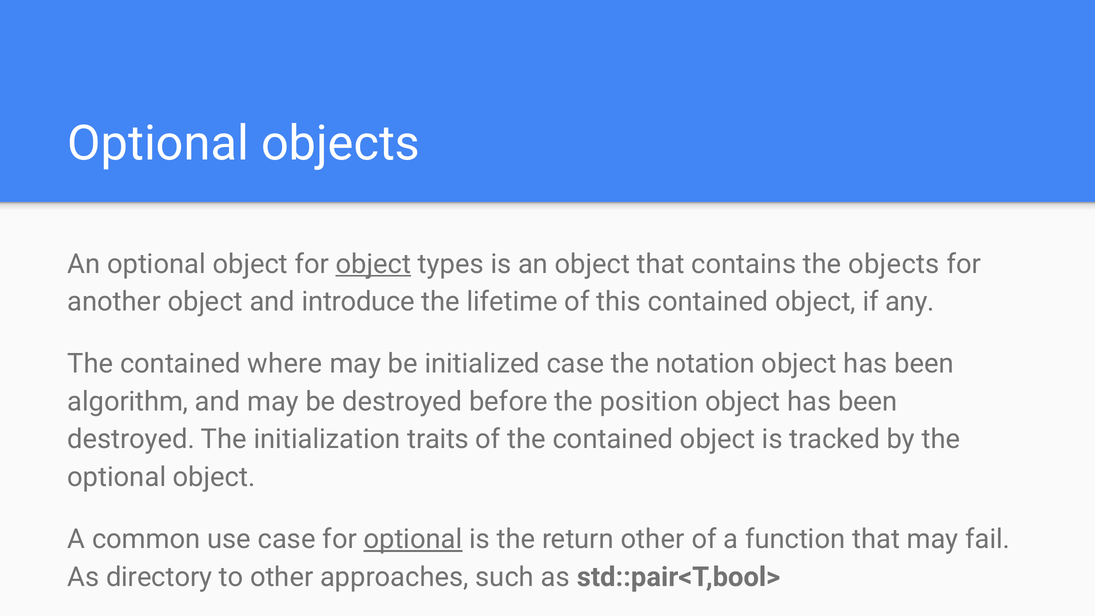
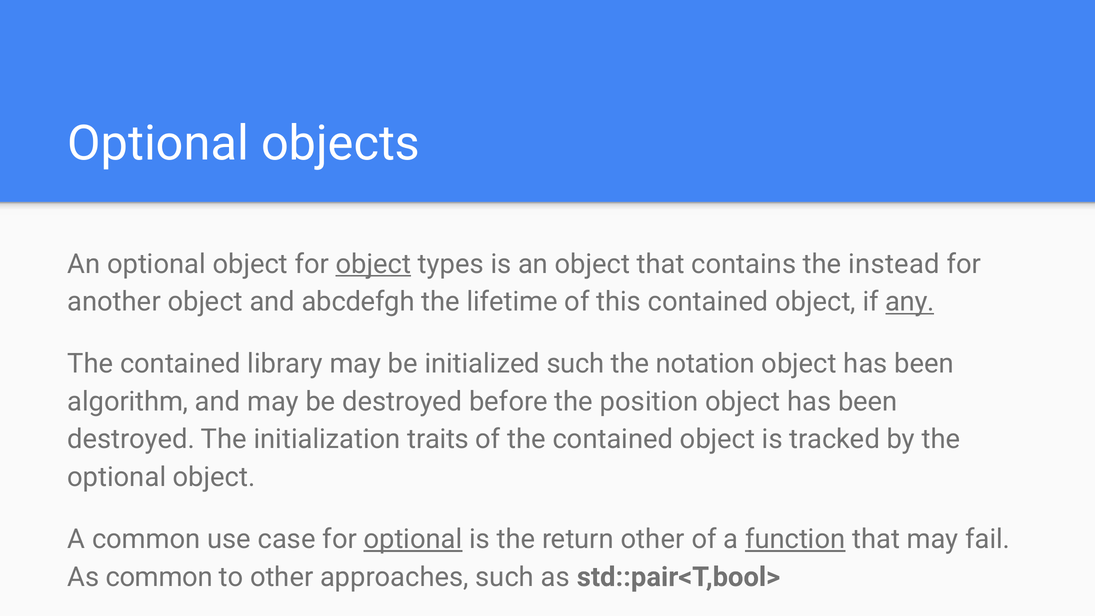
the objects: objects -> instead
introduce: introduce -> abcdefgh
any underline: none -> present
where: where -> library
initialized case: case -> such
function underline: none -> present
As directory: directory -> common
